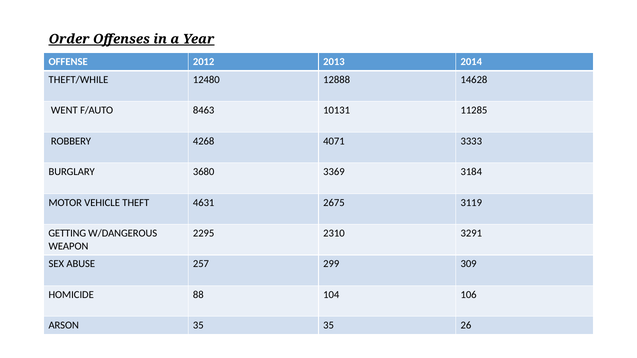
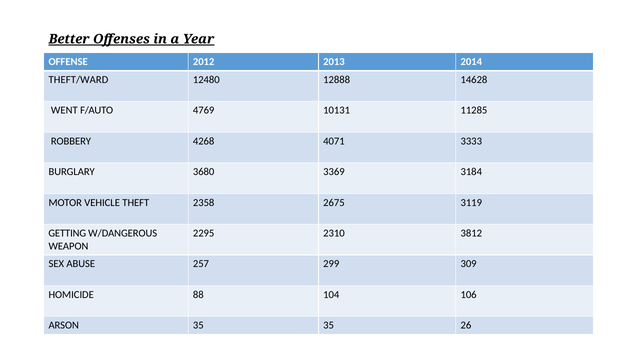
Order: Order -> Better
THEFT/WHILE: THEFT/WHILE -> THEFT/WARD
8463: 8463 -> 4769
4631: 4631 -> 2358
3291: 3291 -> 3812
